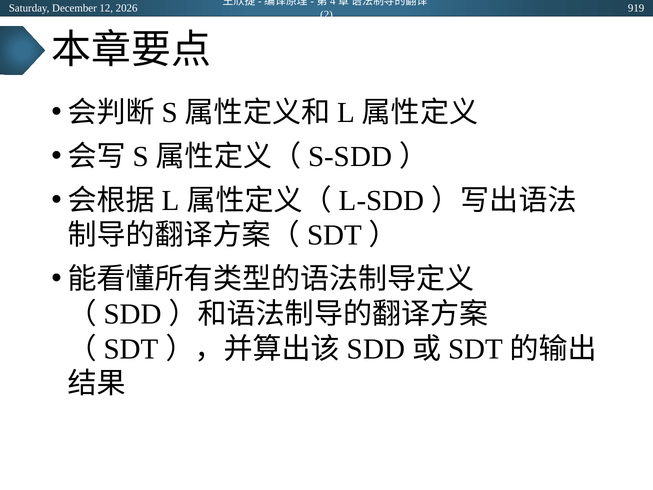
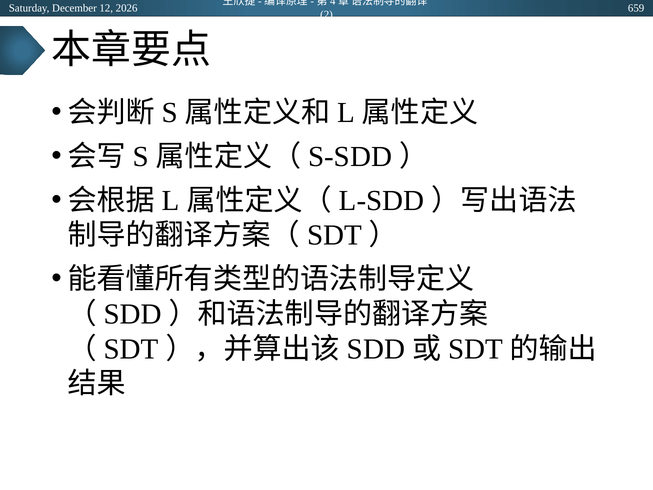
919: 919 -> 659
